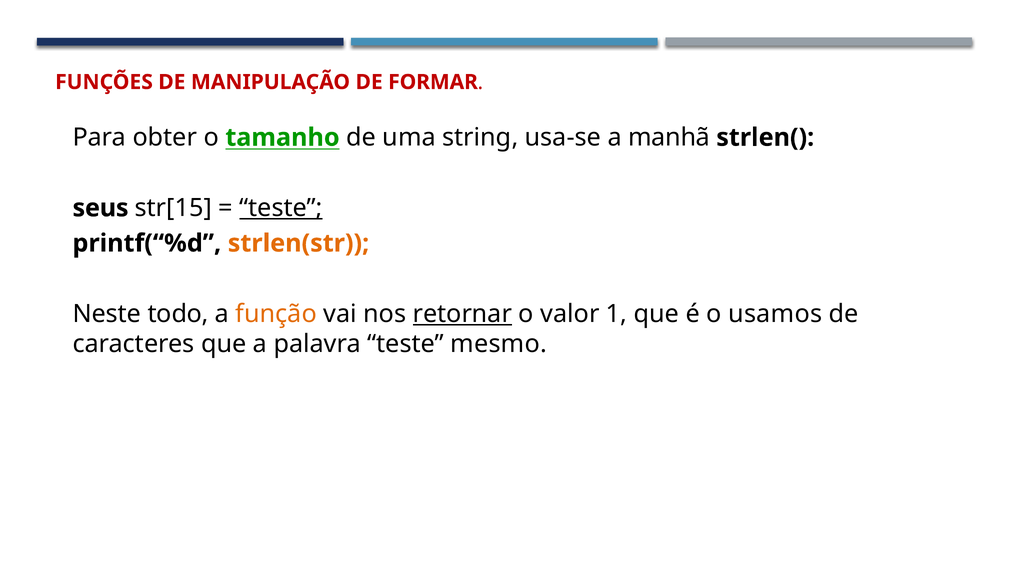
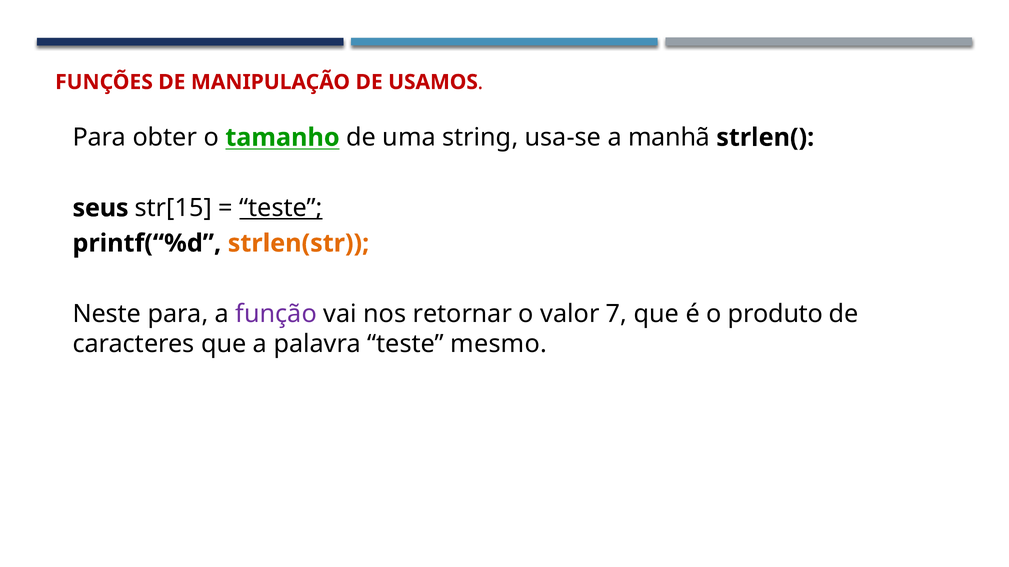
FORMAR: FORMAR -> USAMOS
Neste todo: todo -> para
função colour: orange -> purple
retornar underline: present -> none
1: 1 -> 7
usamos: usamos -> produto
